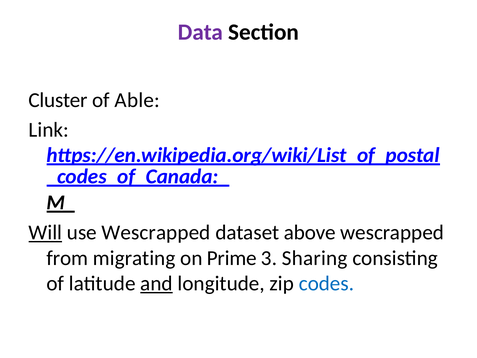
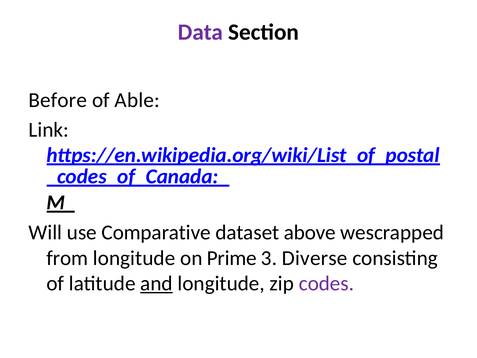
Cluster: Cluster -> Before
Will underline: present -> none
use Wescrapped: Wescrapped -> Comparative
from migrating: migrating -> longitude
Sharing: Sharing -> Diverse
codes colour: blue -> purple
